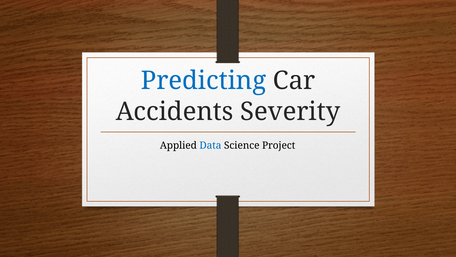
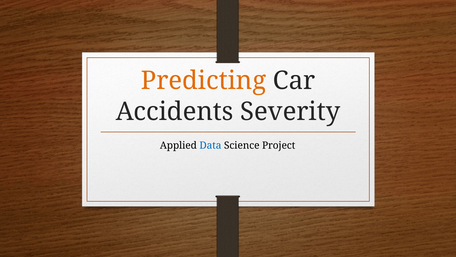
Predicting colour: blue -> orange
